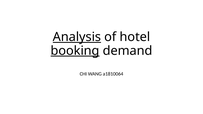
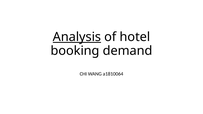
booking underline: present -> none
